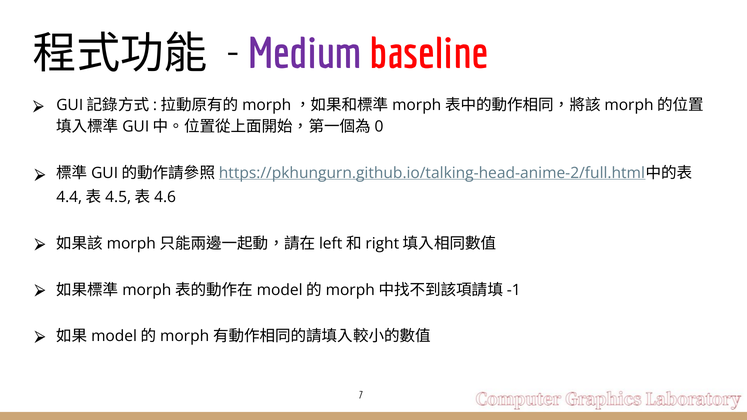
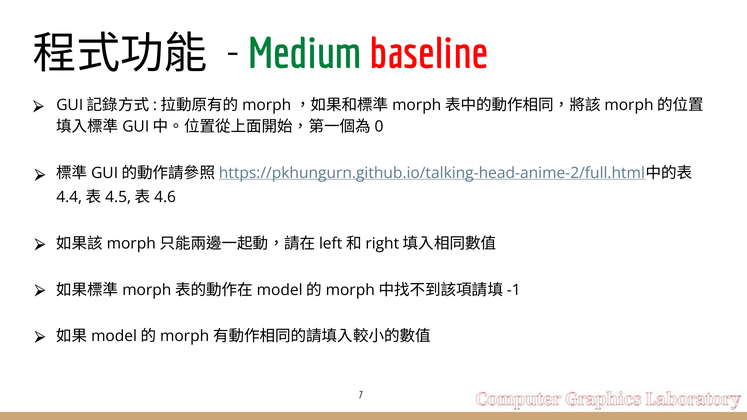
Medium colour: purple -> green
